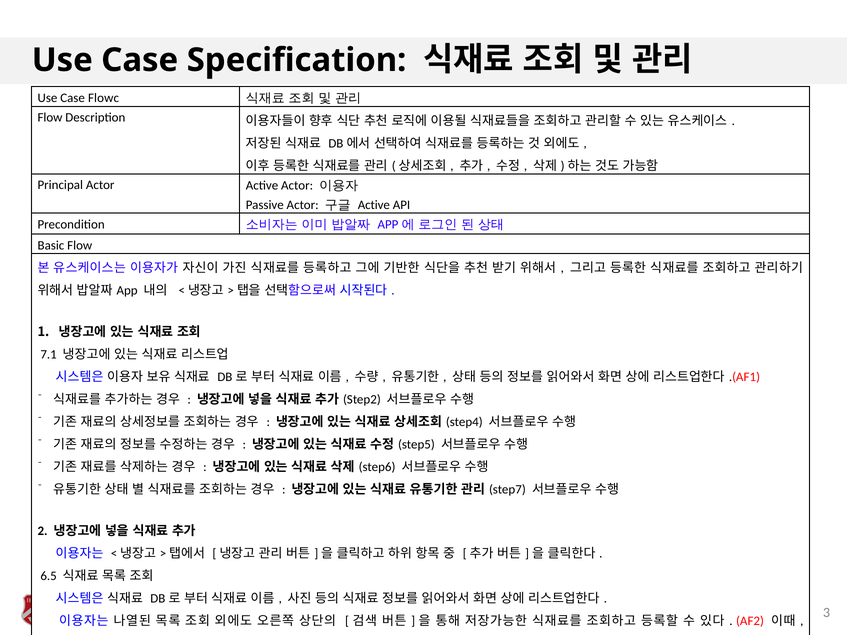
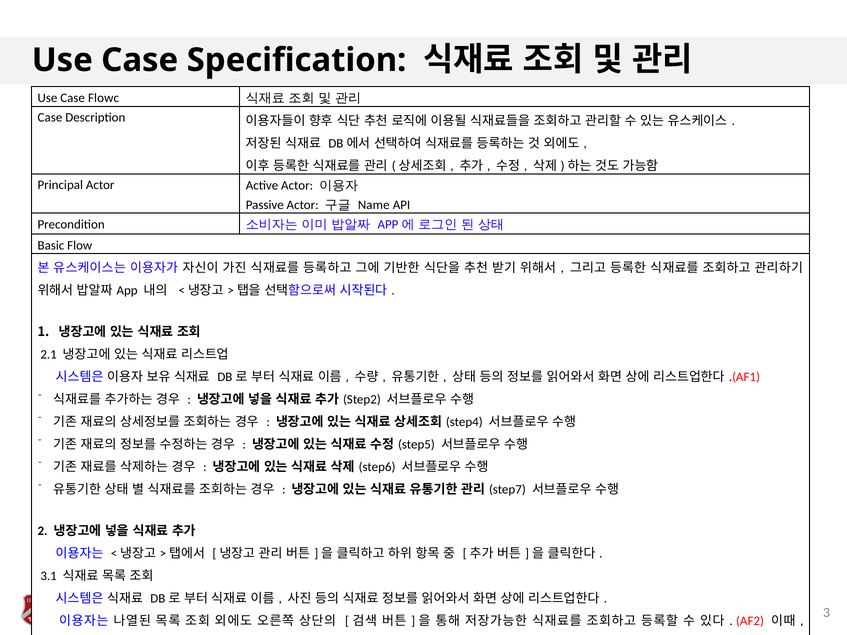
Flow at (50, 118): Flow -> Case
Active at (374, 205): Active -> Name
7.1: 7.1 -> 2.1
6.5: 6.5 -> 3.1
